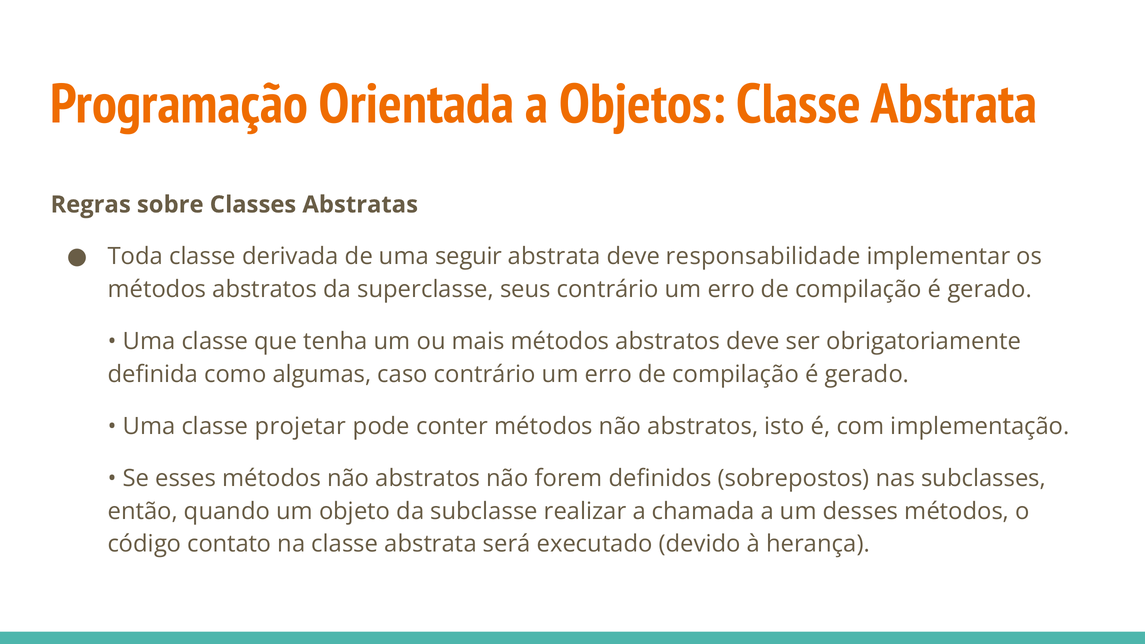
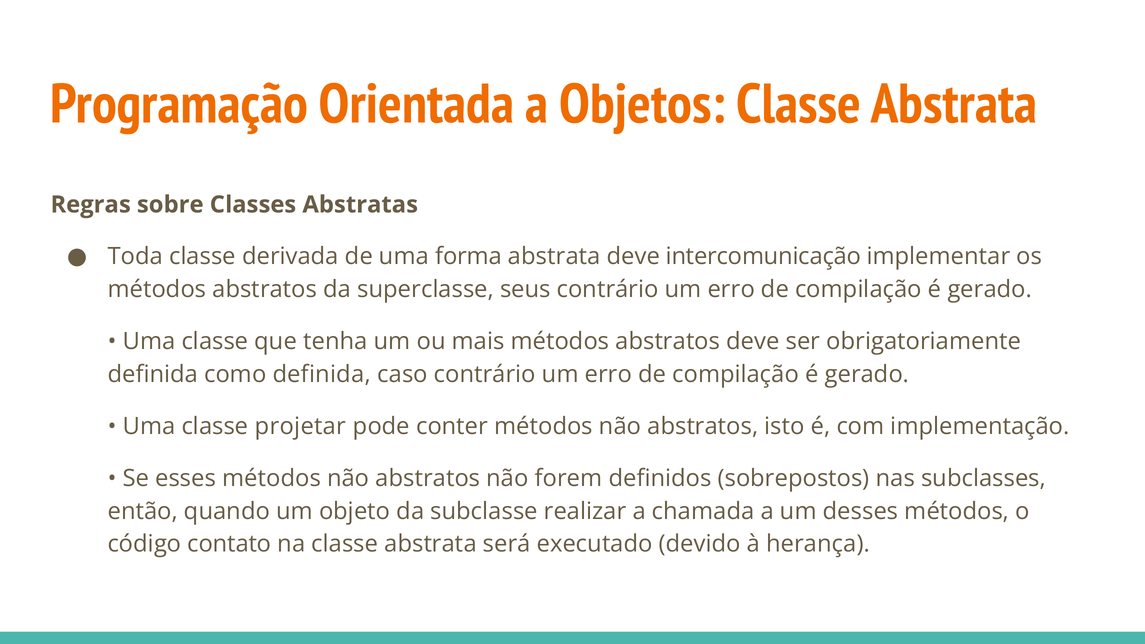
seguir: seguir -> forma
responsabilidade: responsabilidade -> intercomunicação
como algumas: algumas -> definida
